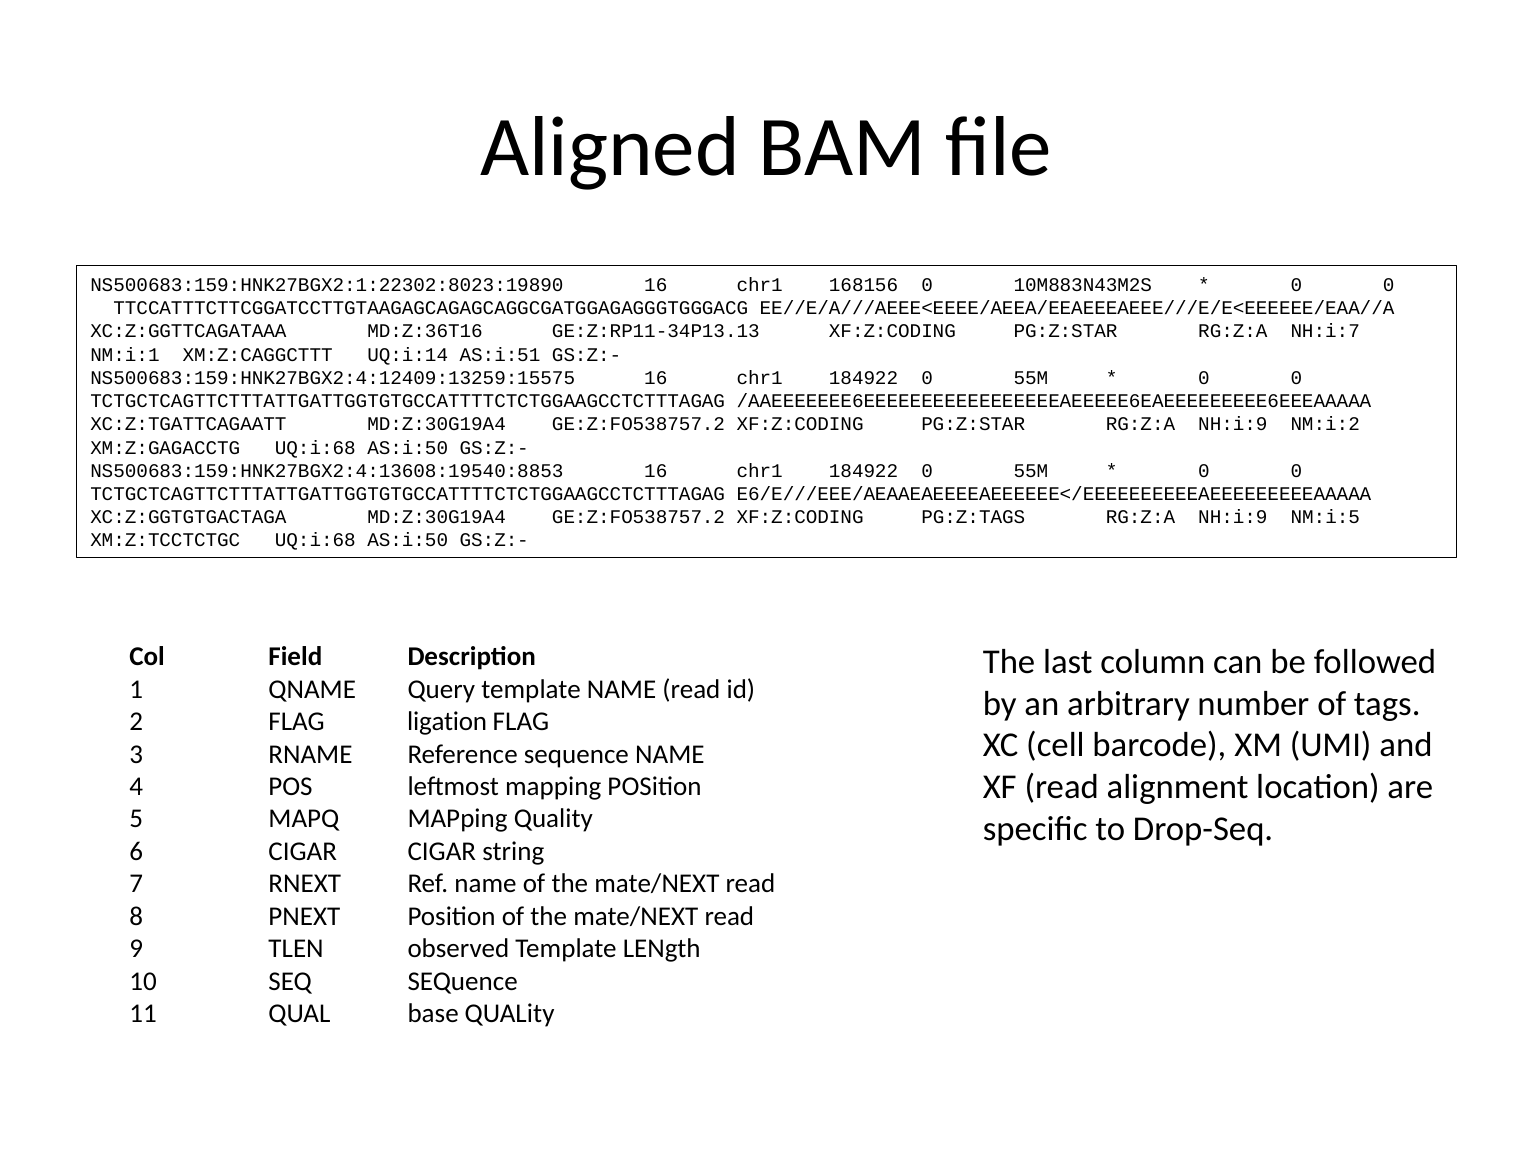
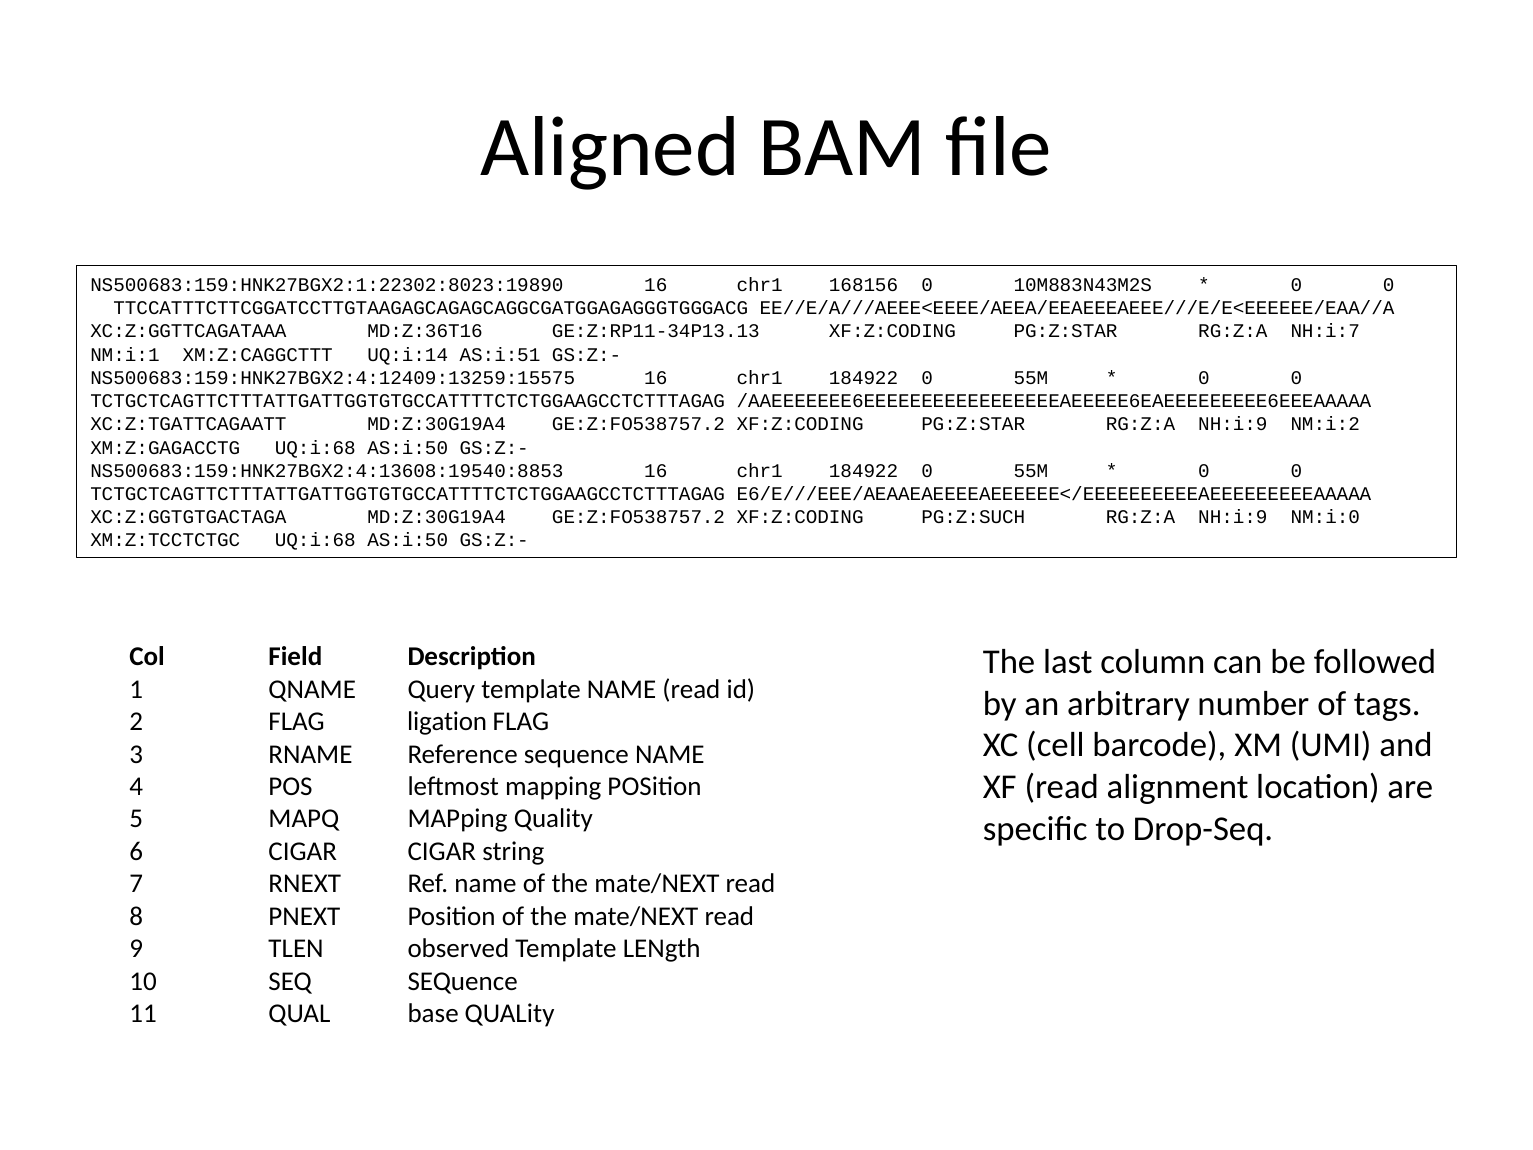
PG:Z:TAGS: PG:Z:TAGS -> PG:Z:SUCH
NM:i:5: NM:i:5 -> NM:i:0
